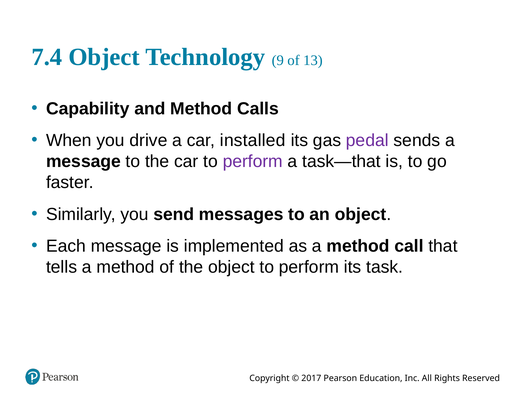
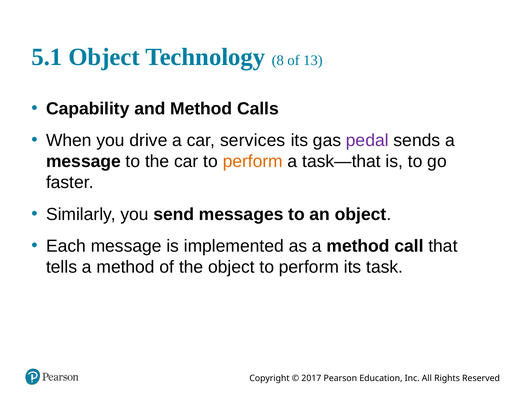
7.4: 7.4 -> 5.1
9: 9 -> 8
installed: installed -> services
perform at (253, 161) colour: purple -> orange
